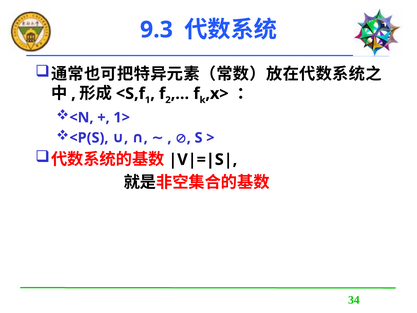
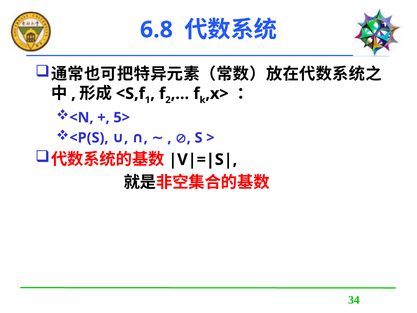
9.3: 9.3 -> 6.8
1>: 1> -> 5>
